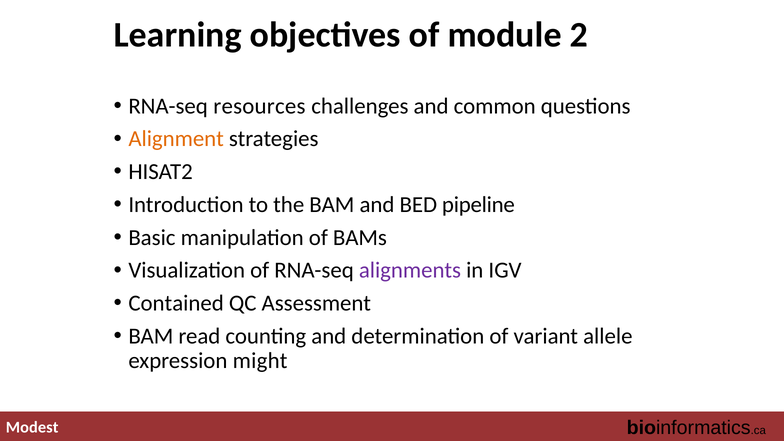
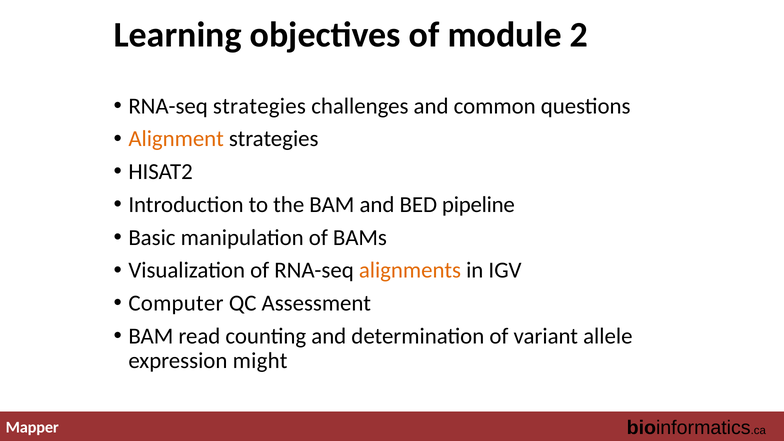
RNA-seq resources: resources -> strategies
alignments colour: purple -> orange
Contained: Contained -> Computer
Modest: Modest -> Mapper
